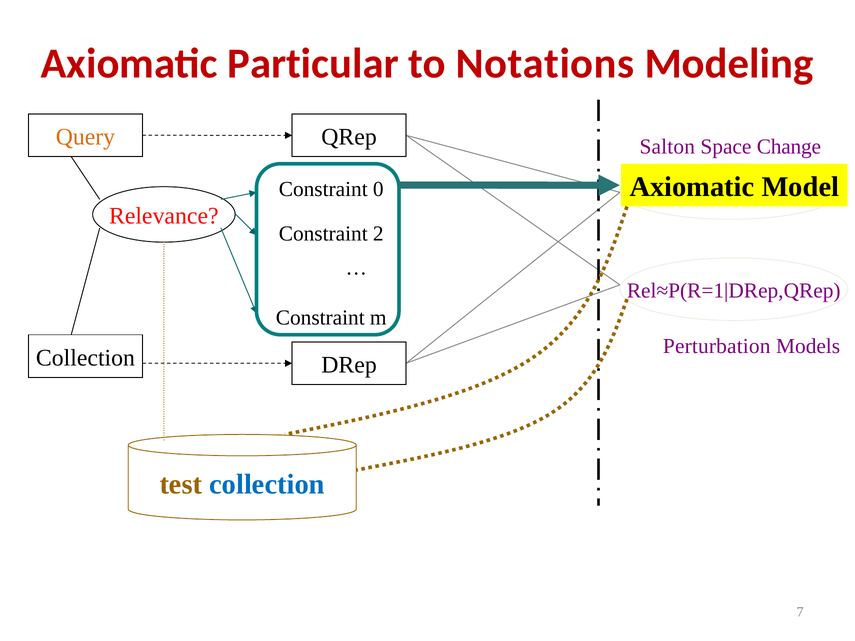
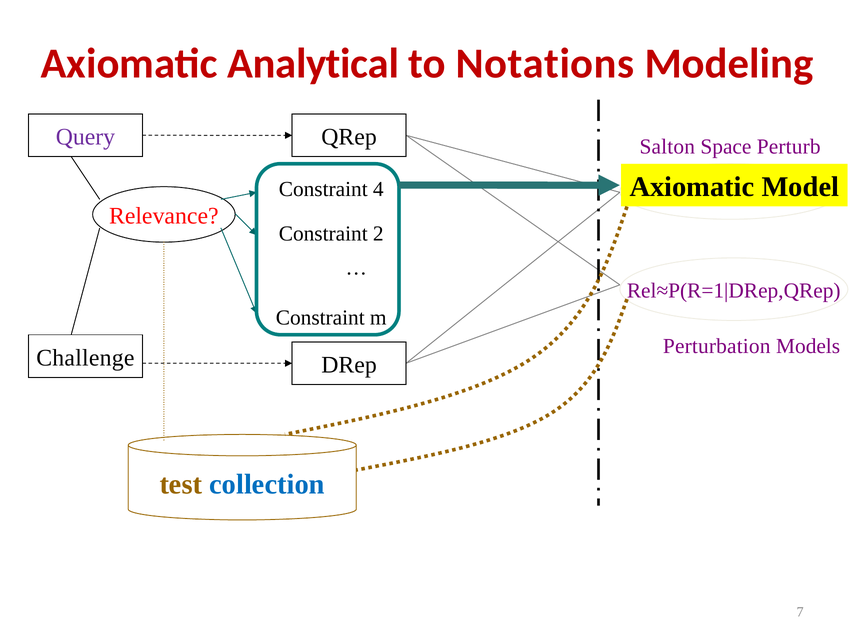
Particular: Particular -> Analytical
Query colour: orange -> purple
Change: Change -> Perturb
0: 0 -> 4
Collection at (85, 358): Collection -> Challenge
